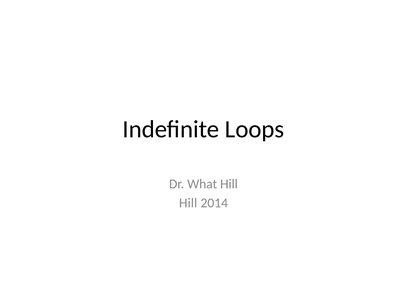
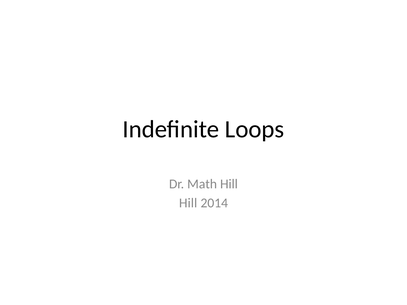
What: What -> Math
